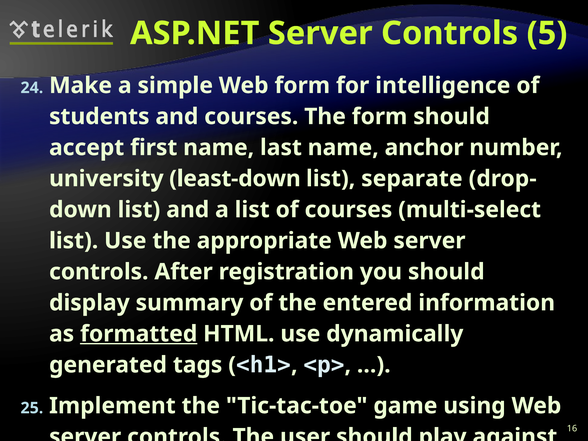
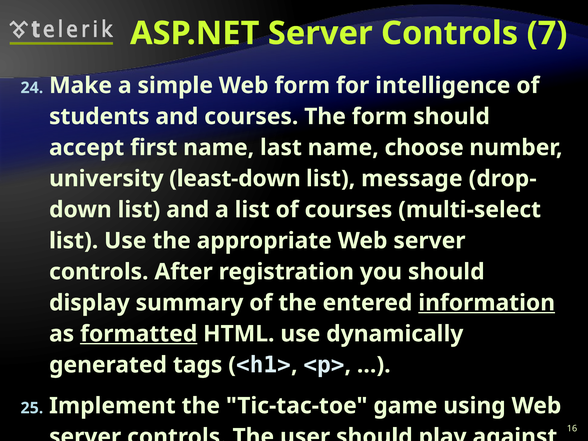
5: 5 -> 7
anchor: anchor -> choose
separate: separate -> message
information underline: none -> present
